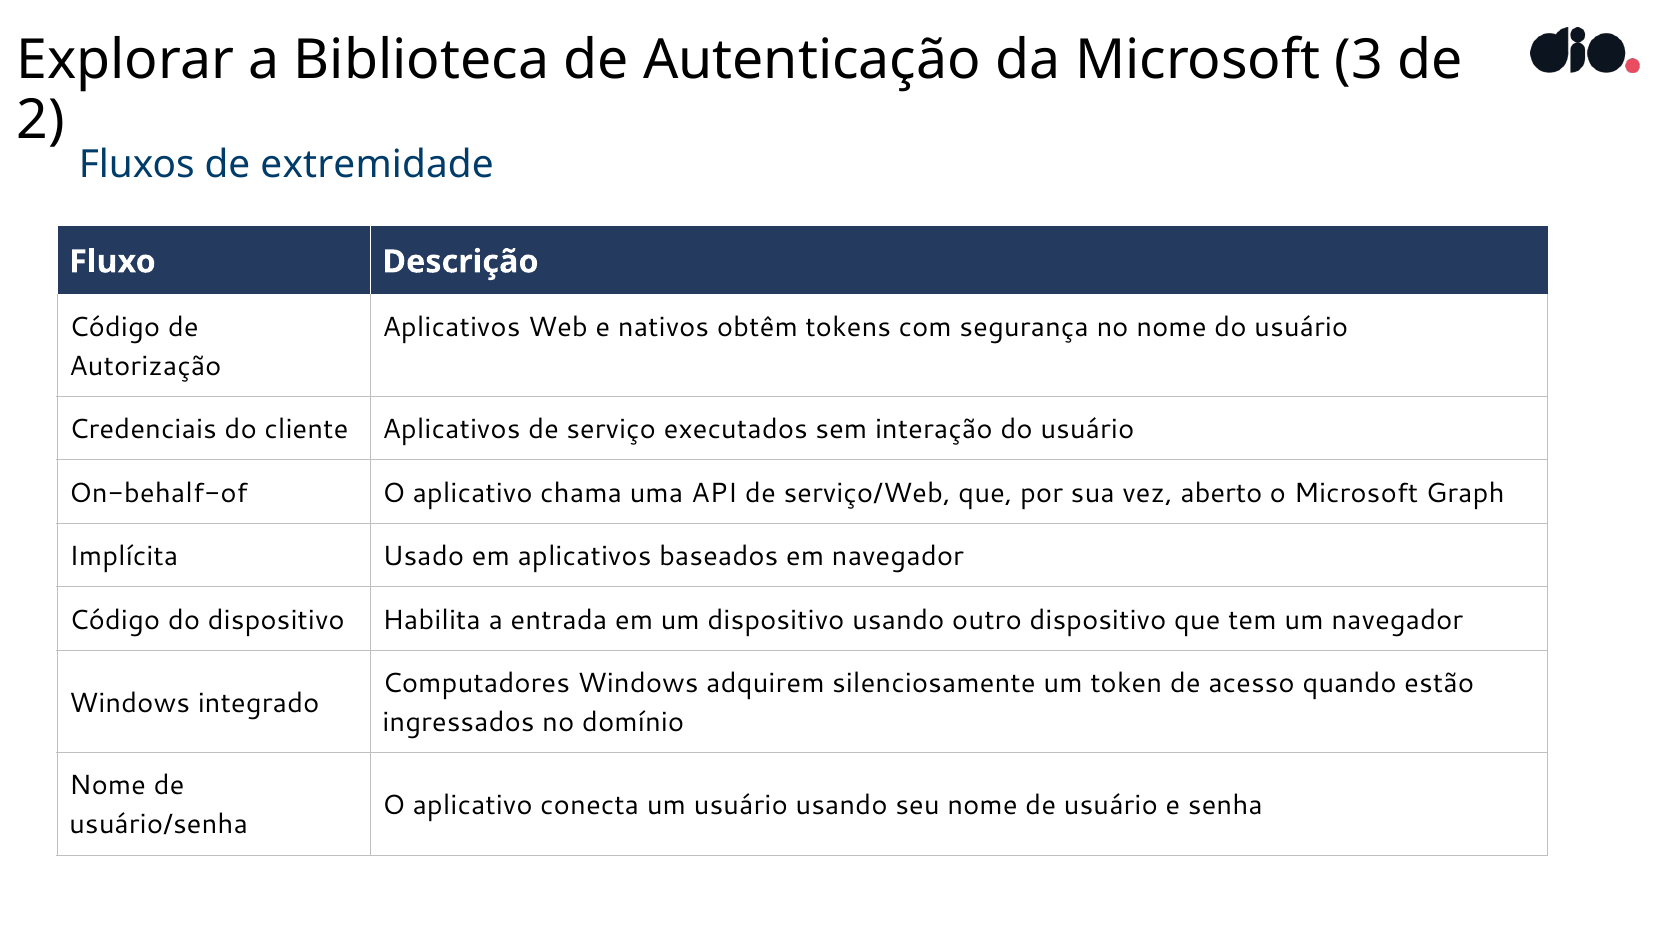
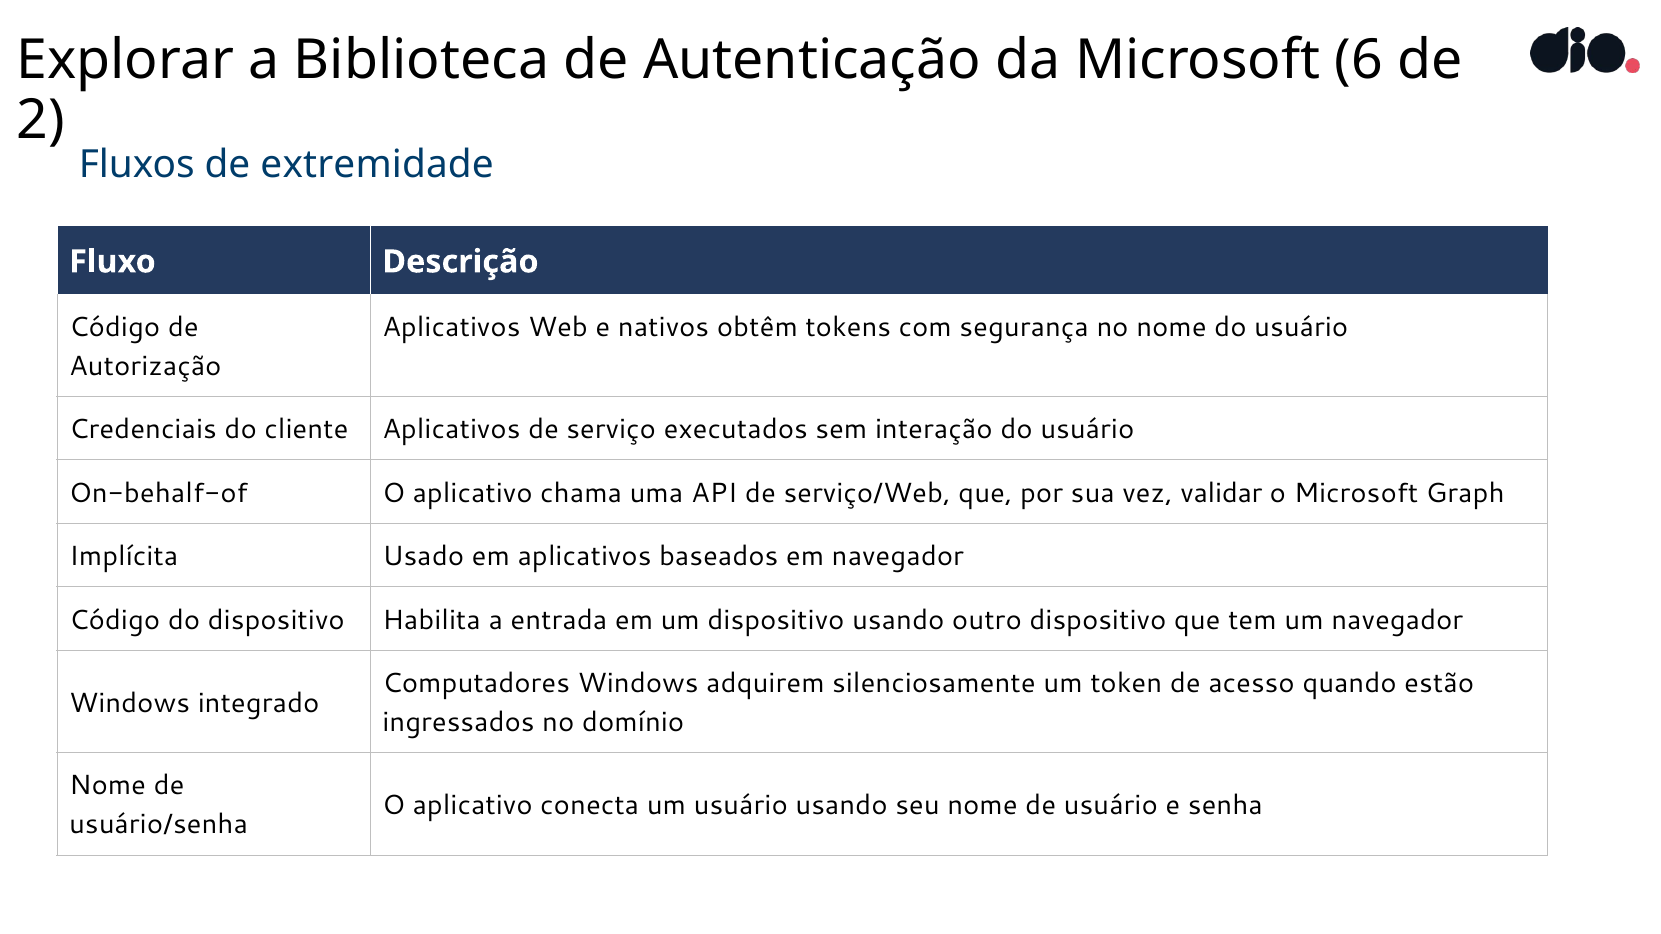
3: 3 -> 6
aberto: aberto -> validar
